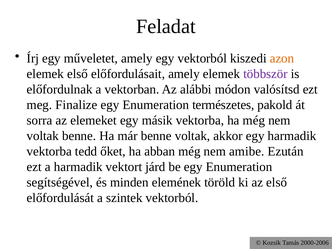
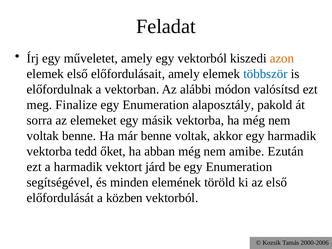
többször colour: purple -> blue
természetes: természetes -> alaposztály
szintek: szintek -> közben
